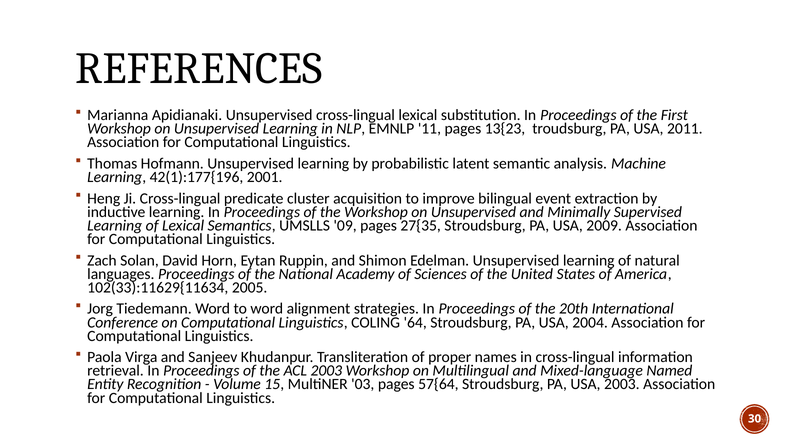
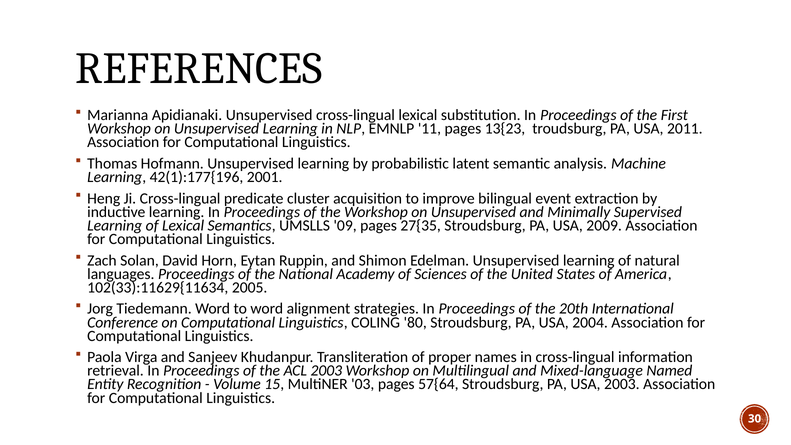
64: 64 -> 80
